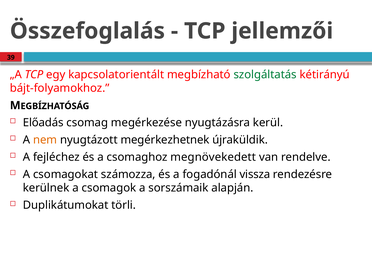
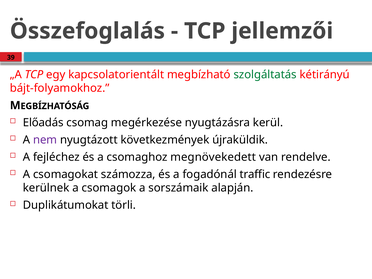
nem colour: orange -> purple
megérkezhetnek: megérkezhetnek -> következmények
vissza: vissza -> traffic
